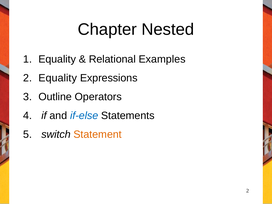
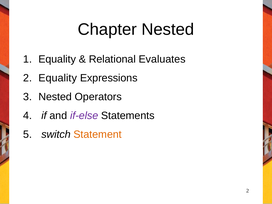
Examples: Examples -> Evaluates
Outline at (55, 97): Outline -> Nested
if-else colour: blue -> purple
